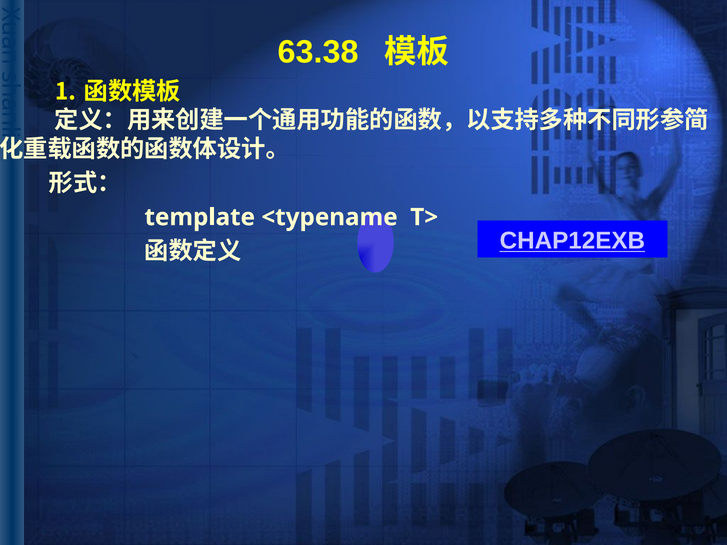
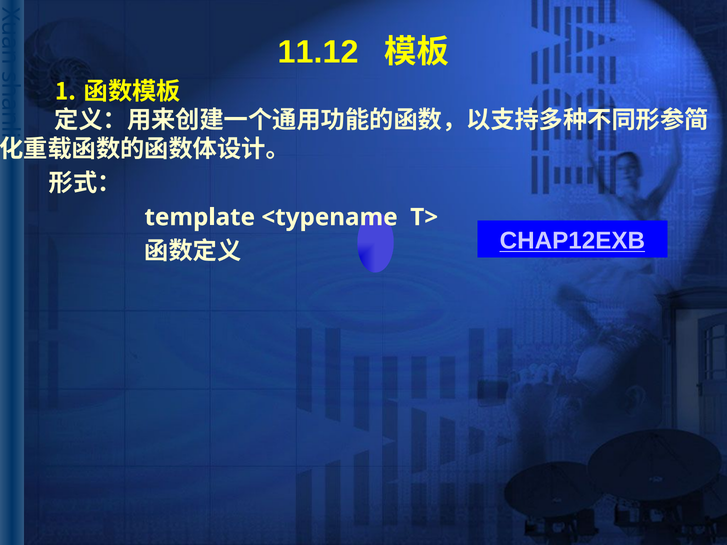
63.38: 63.38 -> 11.12
